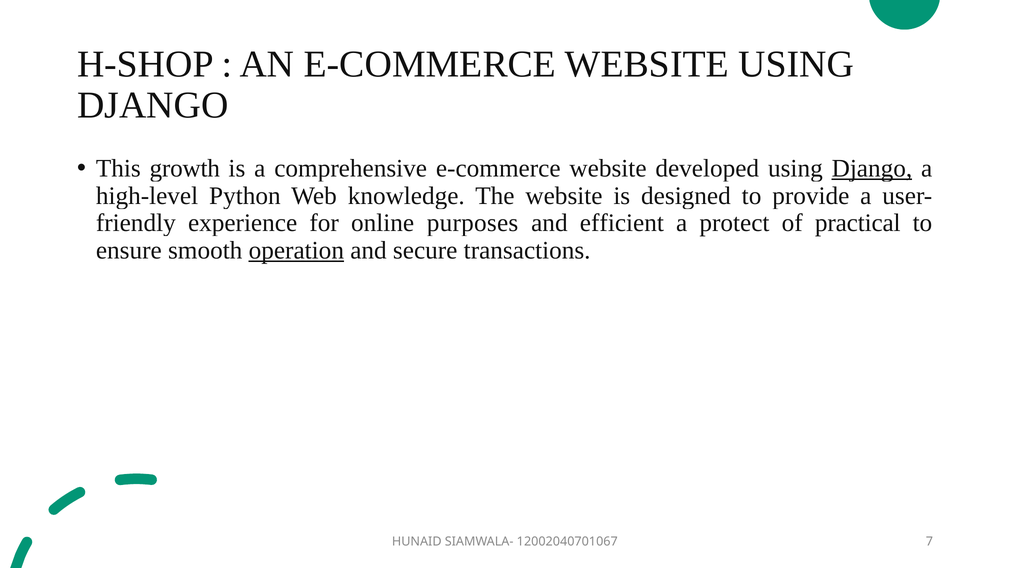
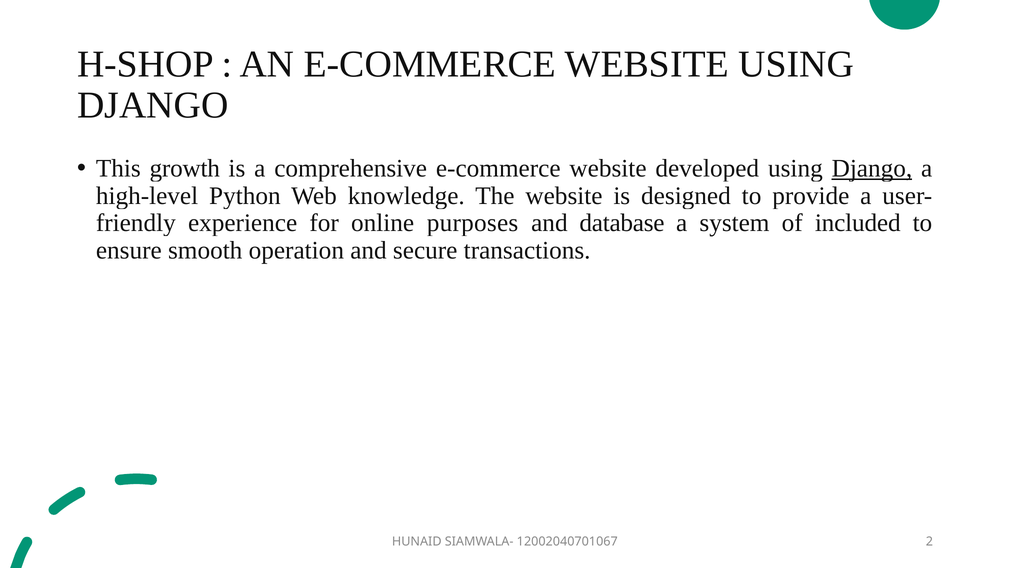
efficient: efficient -> database
protect: protect -> system
practical: practical -> included
operation underline: present -> none
7: 7 -> 2
